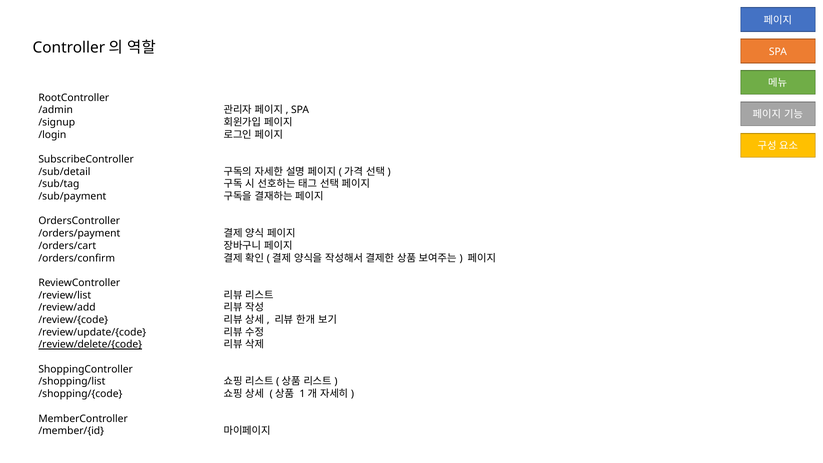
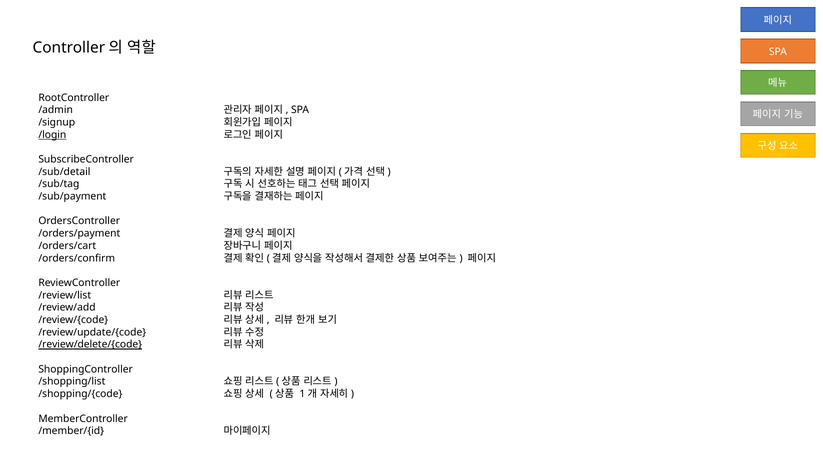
/login underline: none -> present
